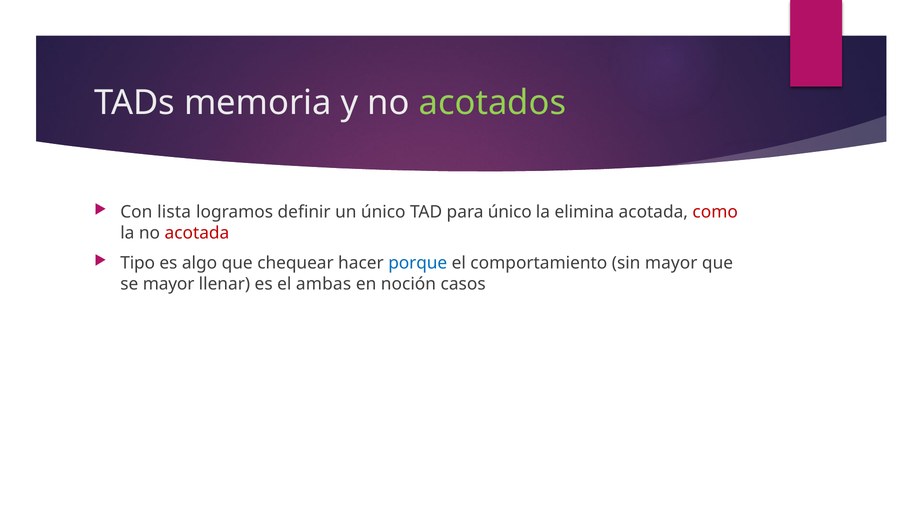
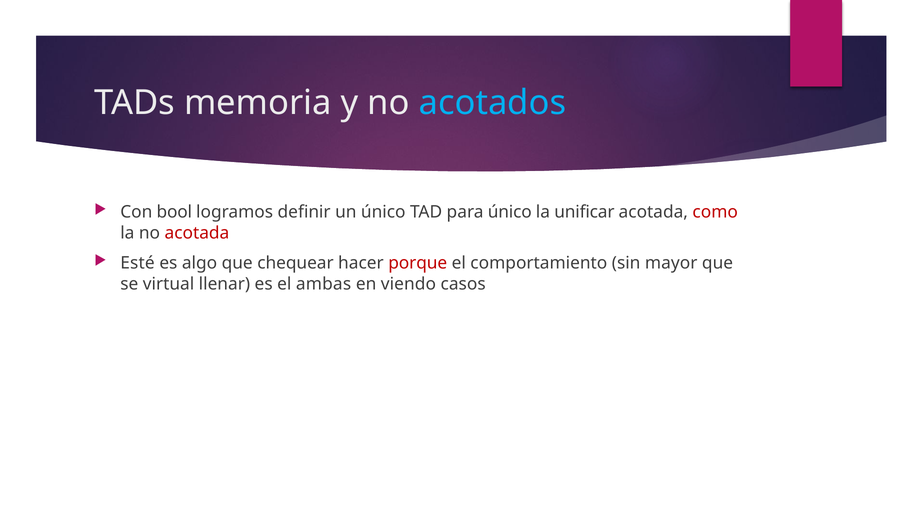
acotados colour: light green -> light blue
lista: lista -> bool
elimina: elimina -> unificar
Tipo: Tipo -> Esté
porque colour: blue -> red
se mayor: mayor -> virtual
noción: noción -> viendo
